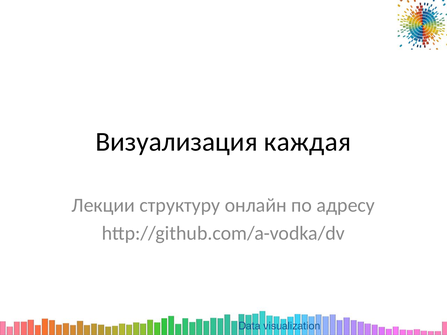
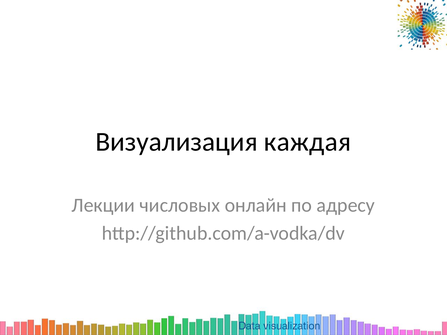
структуру: структуру -> числовых
